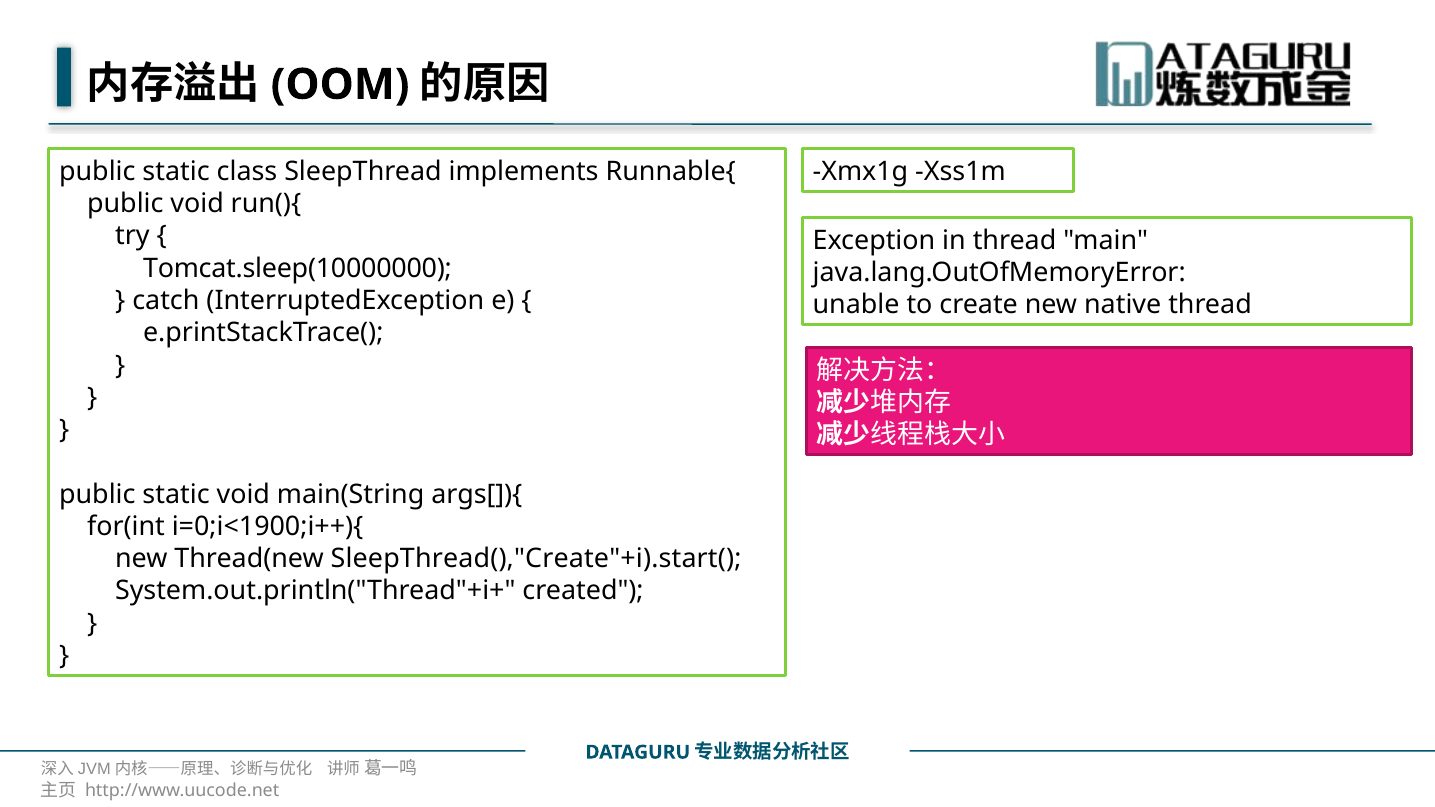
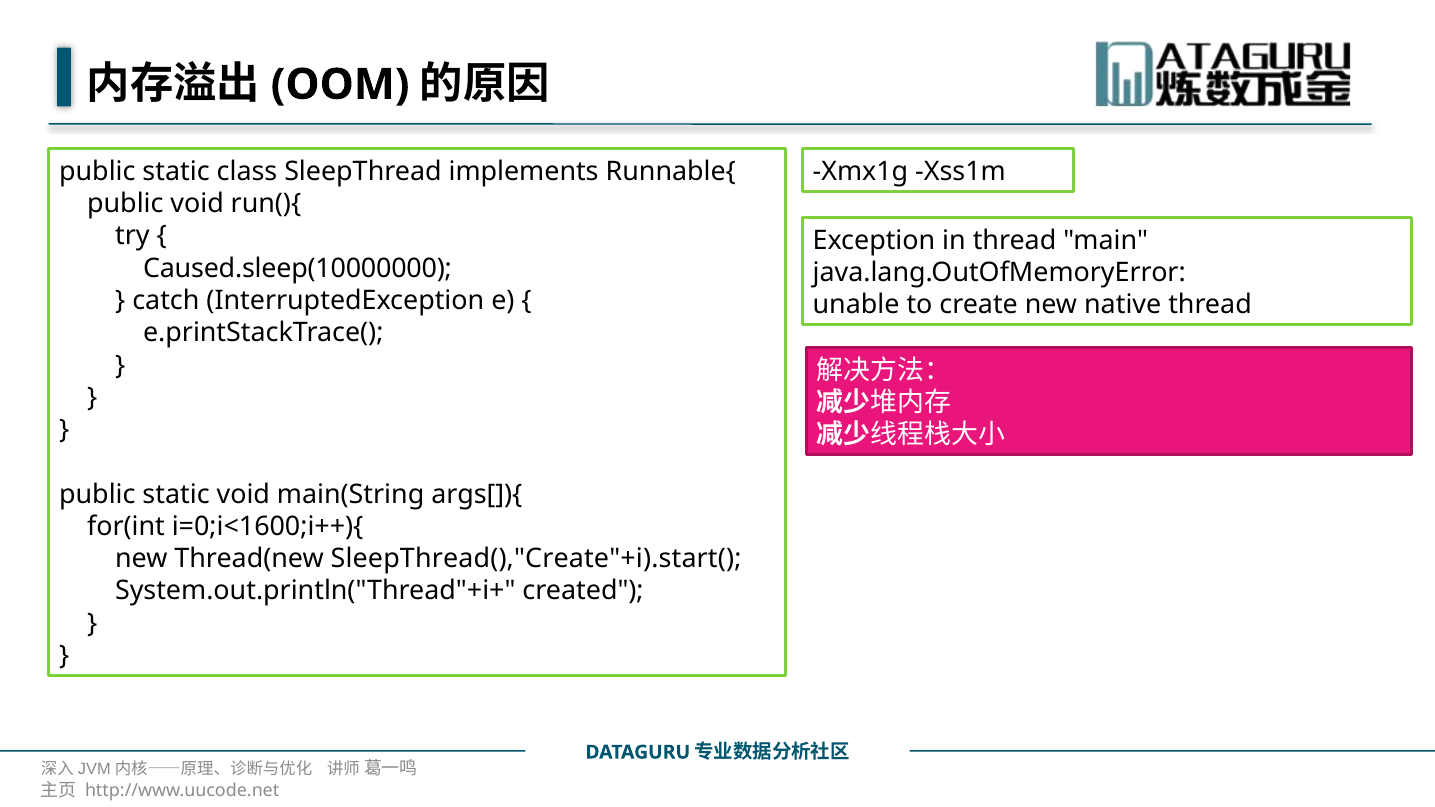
Tomcat.sleep(10000000: Tomcat.sleep(10000000 -> Caused.sleep(10000000
i=0;i<1900;i++){: i=0;i<1900;i++){ -> i=0;i<1600;i++){
